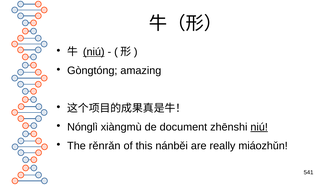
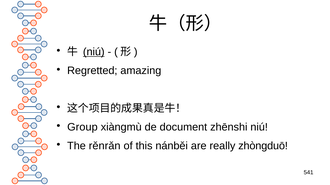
Gòngtóng: Gòngtóng -> Regretted
Nónglì: Nónglì -> Group
niú at (259, 127) underline: present -> none
miáozhǔn: miáozhǔn -> zhòngduō
